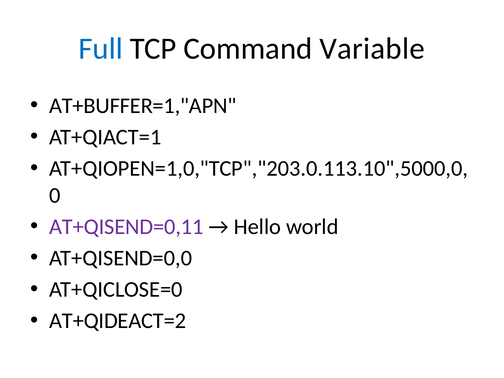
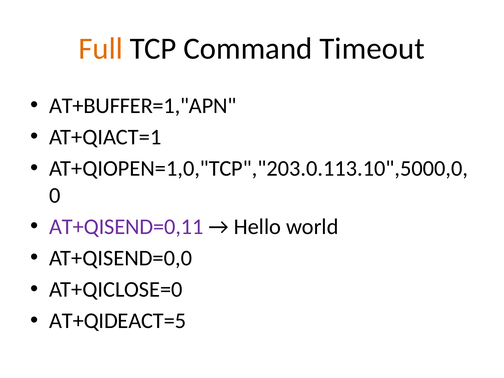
Full colour: blue -> orange
Variable: Variable -> Timeout
AT+QIDEACT=2: AT+QIDEACT=2 -> AT+QIDEACT=5
